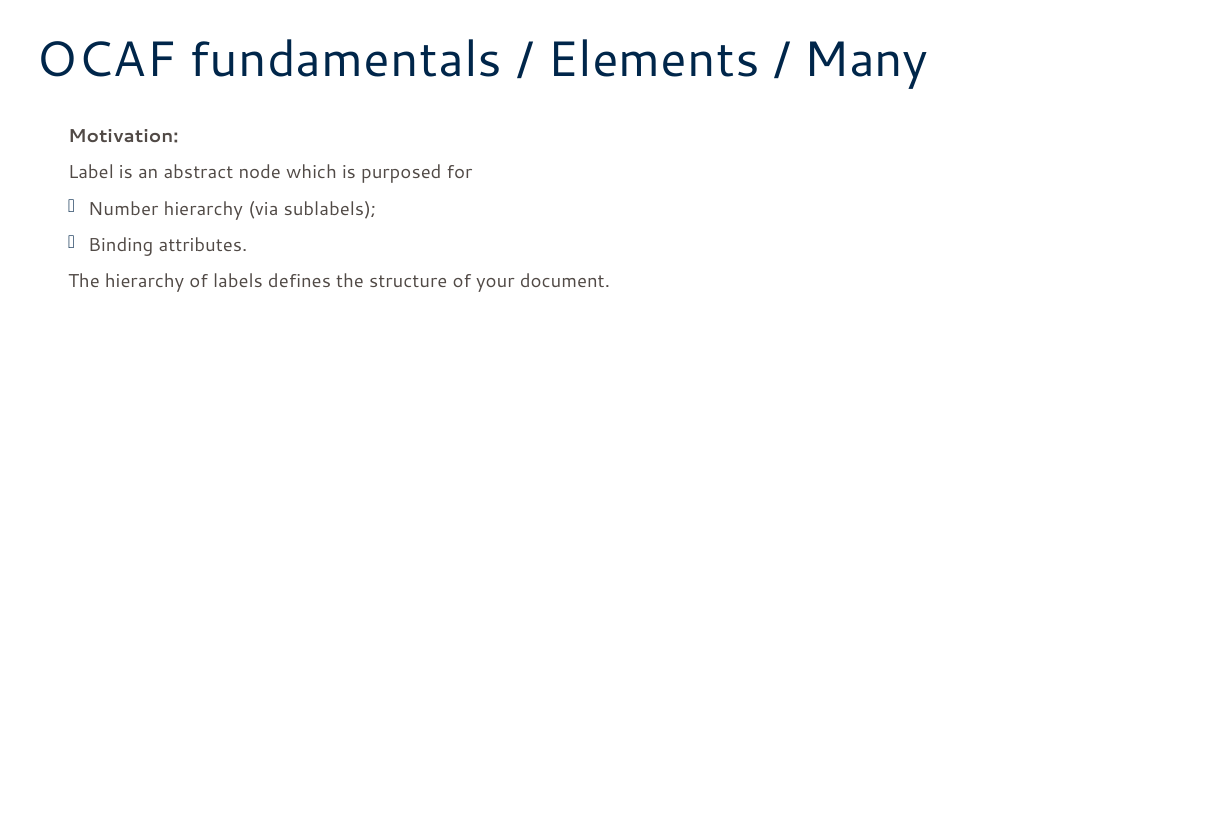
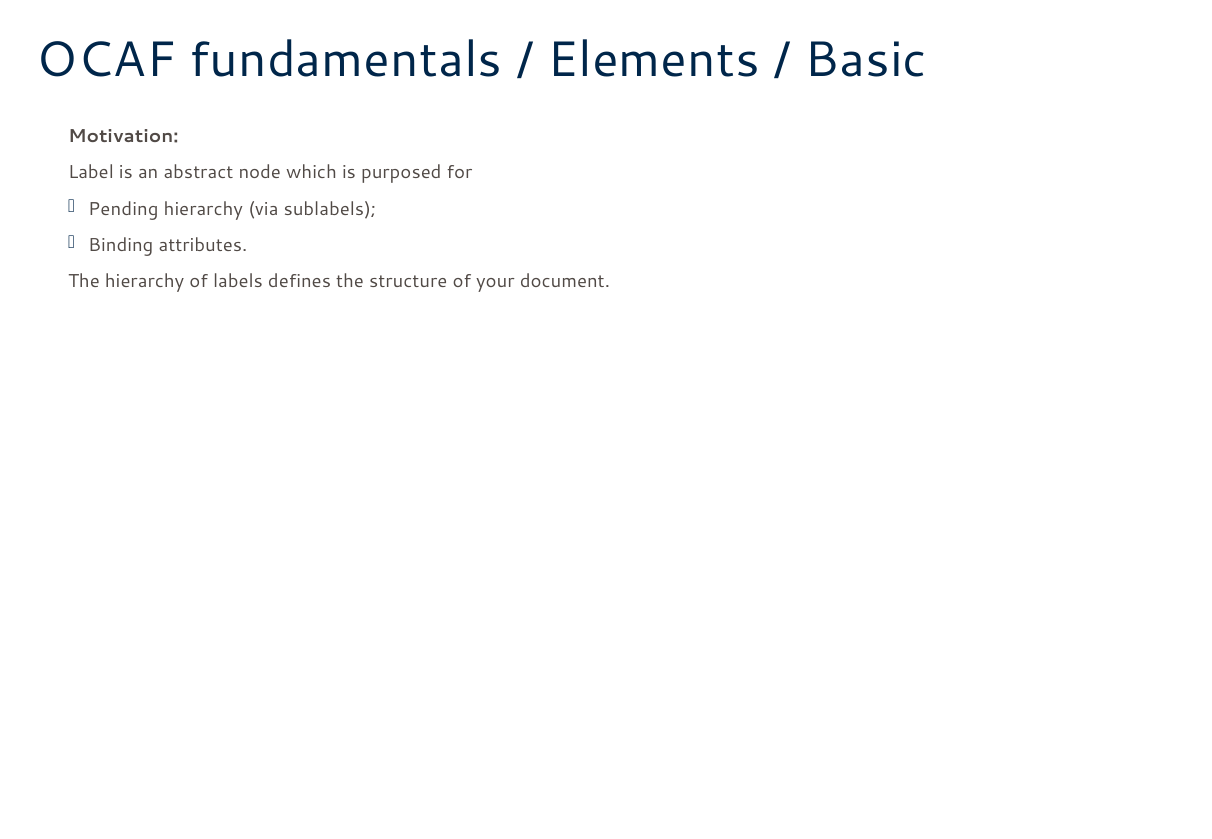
Many: Many -> Basic
Number: Number -> Pending
